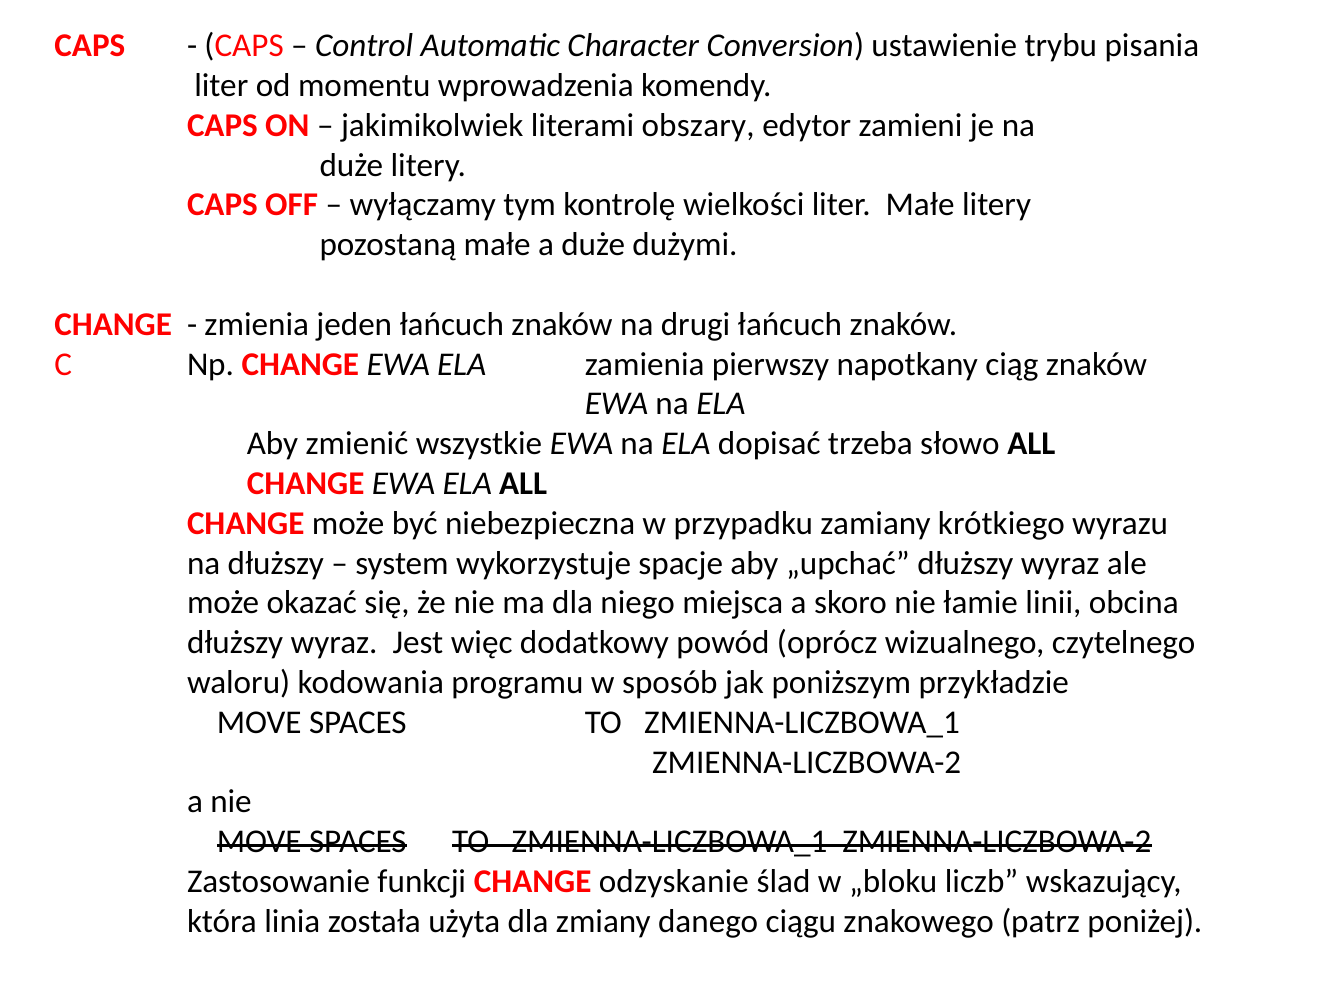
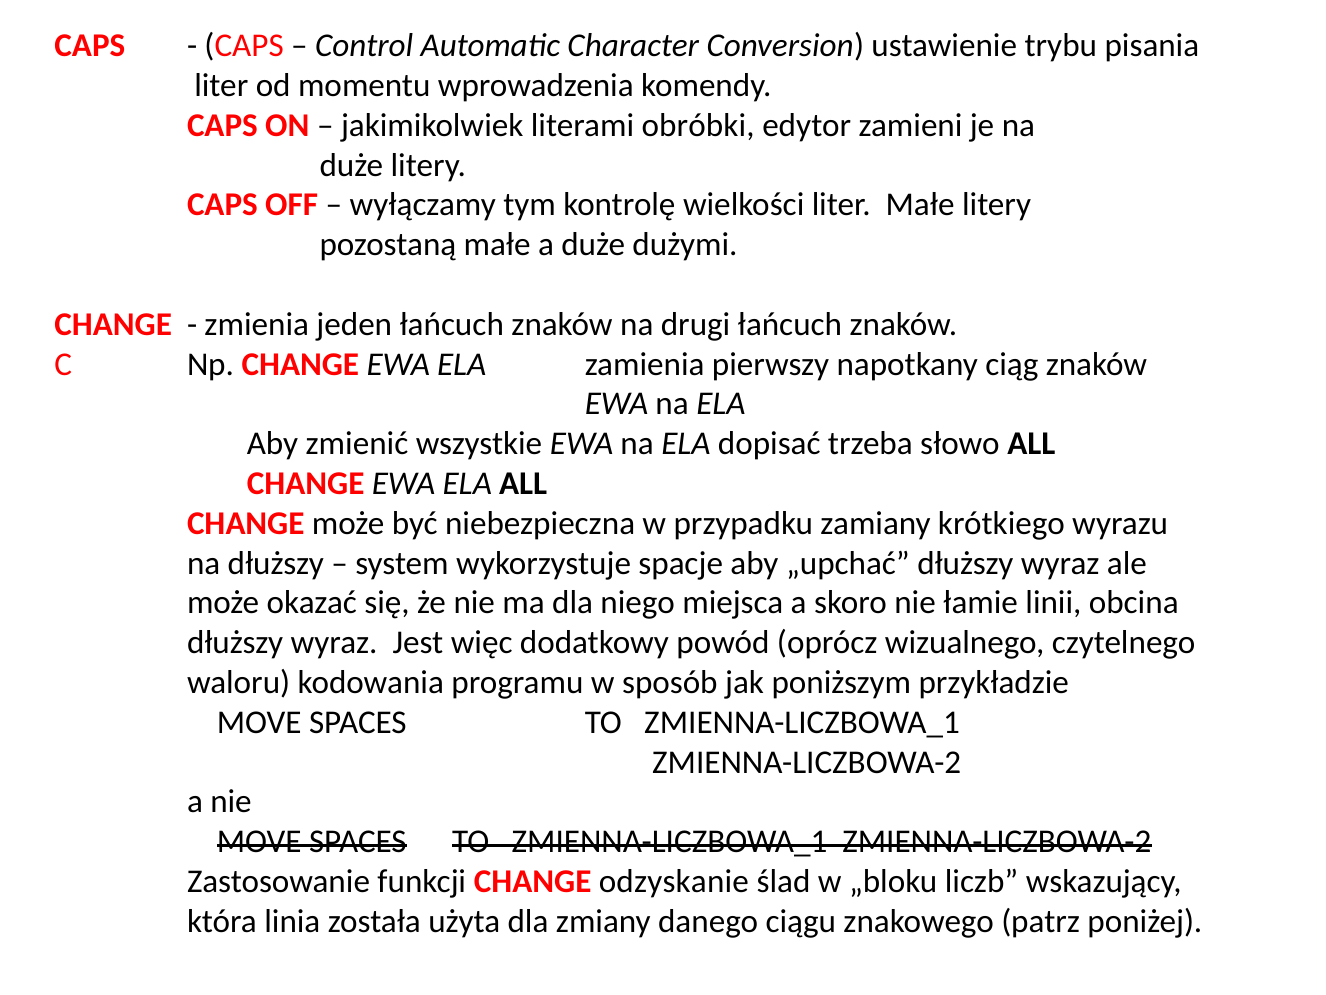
obszary: obszary -> obróbki
